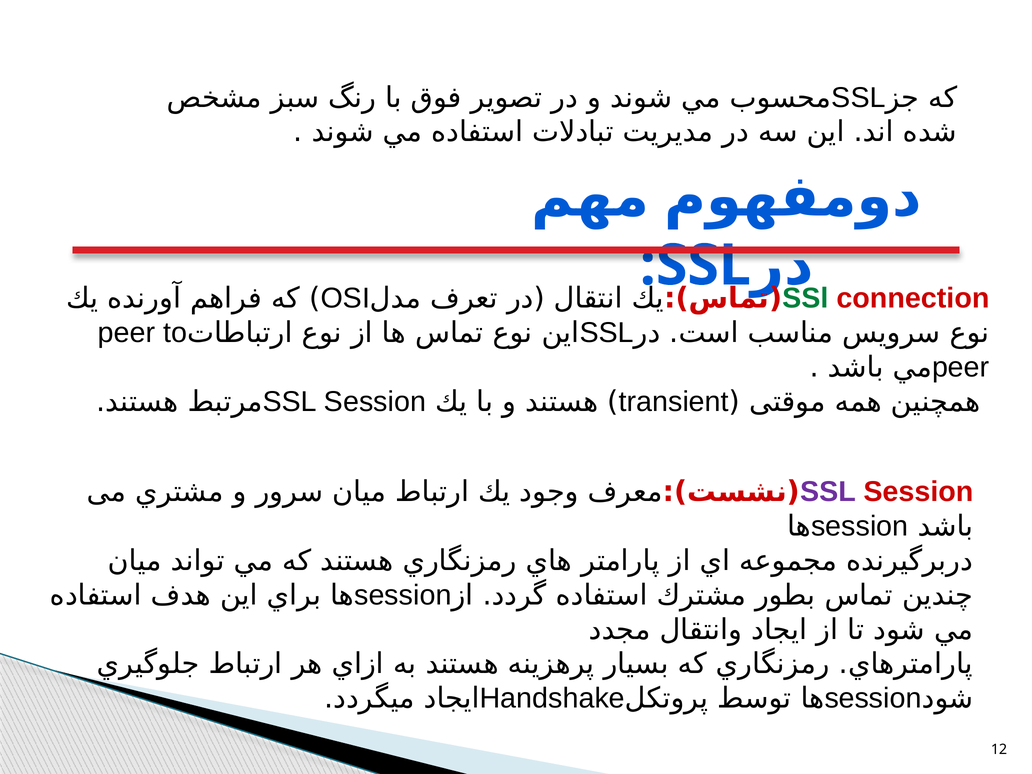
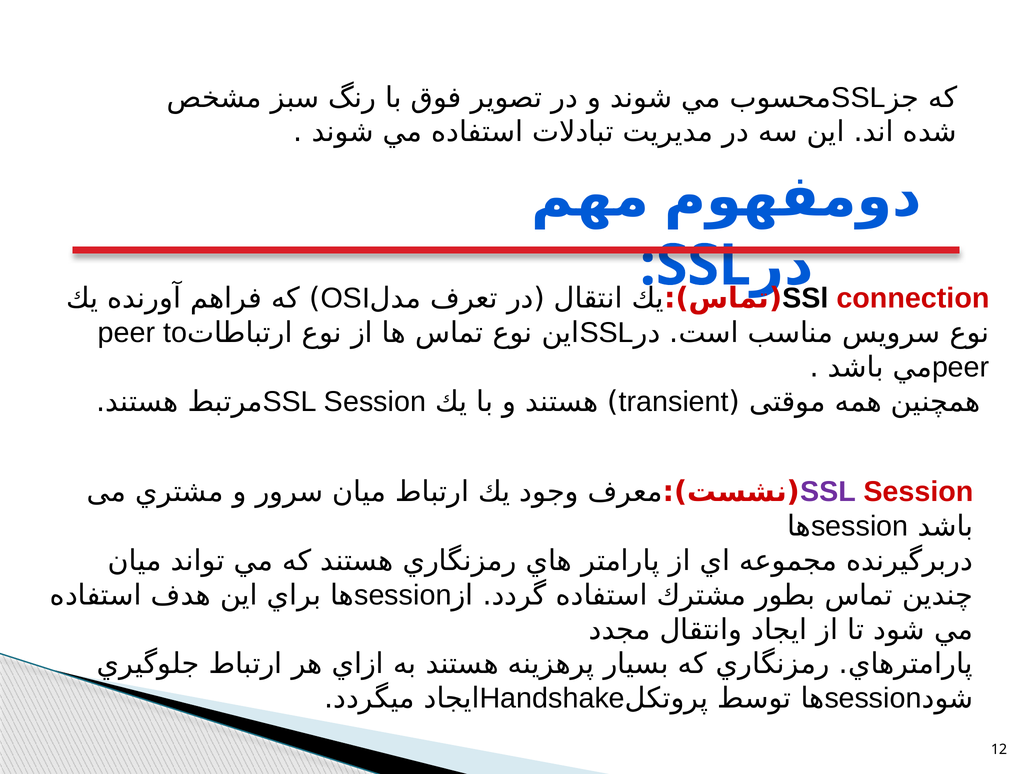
SSl at (805, 298) colour: green -> black
